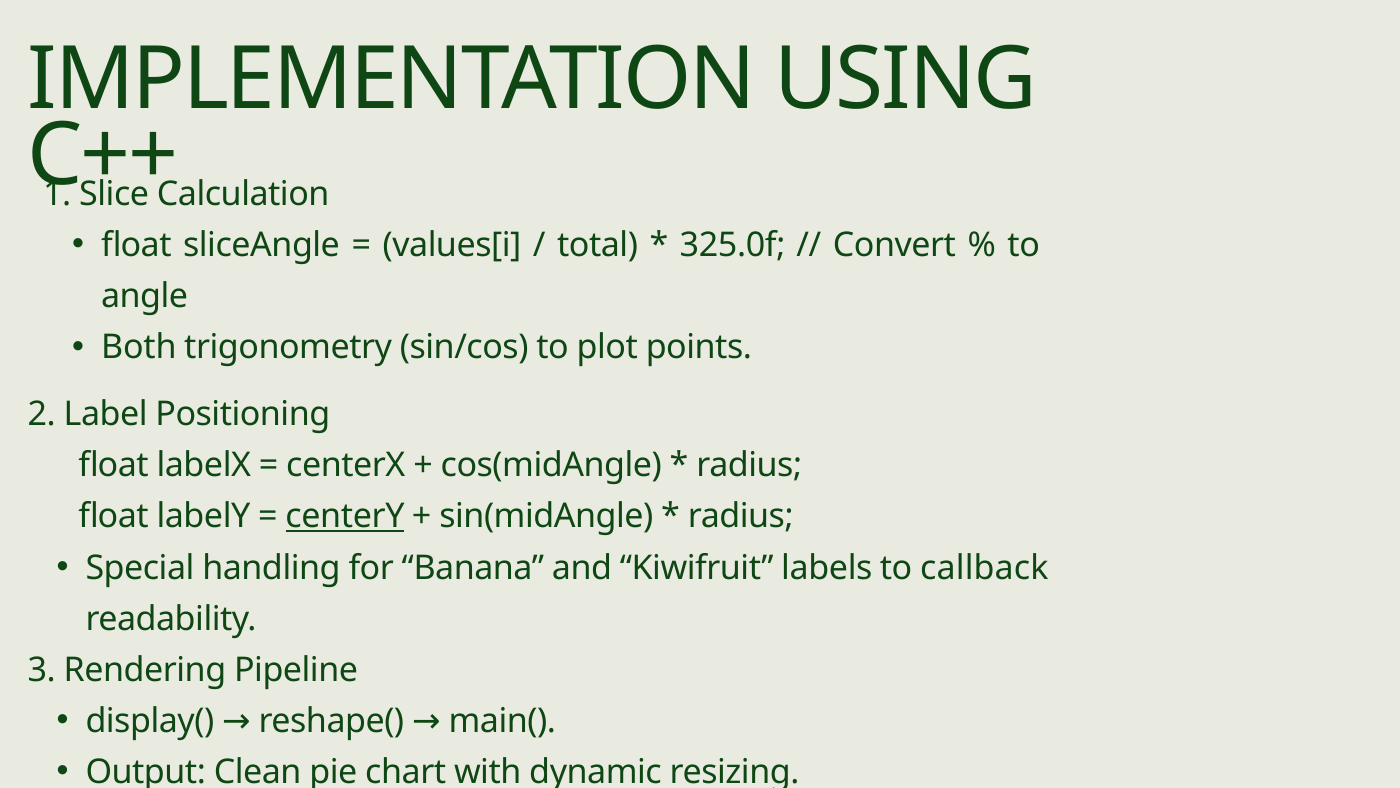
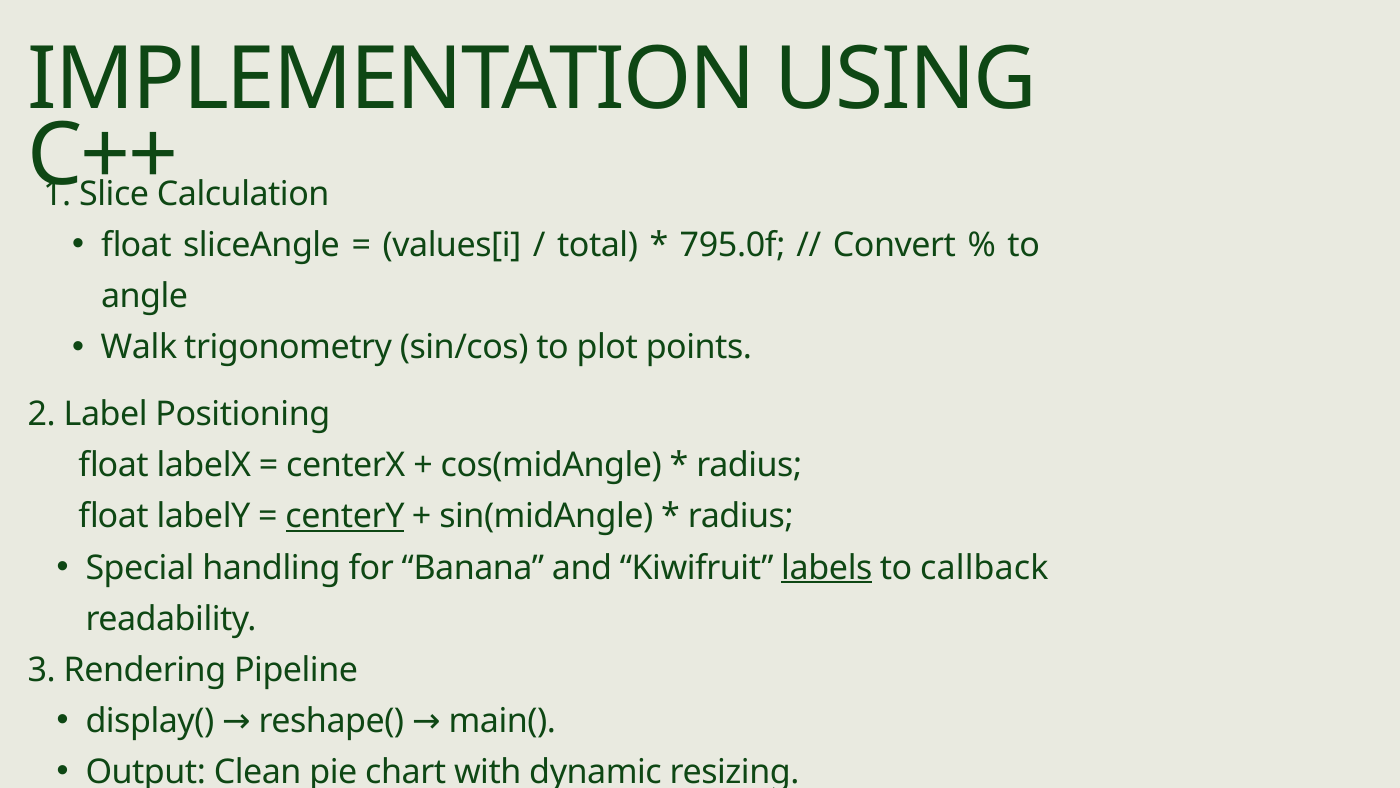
325.0f: 325.0f -> 795.0f
Both: Both -> Walk
labels underline: none -> present
